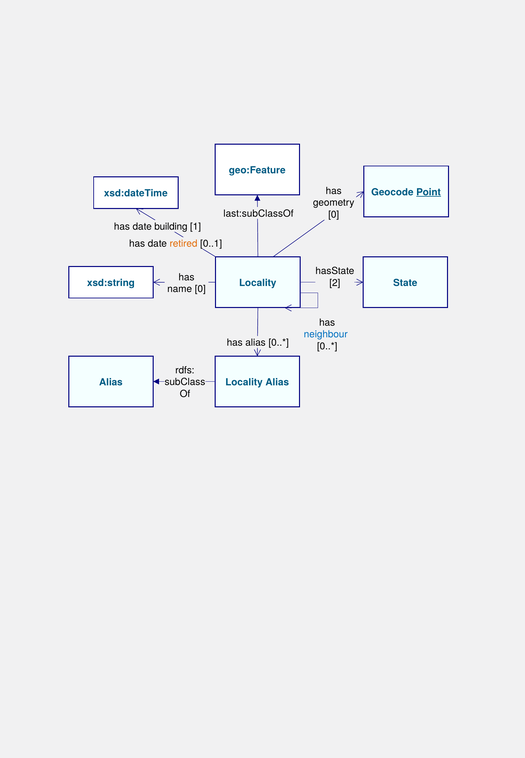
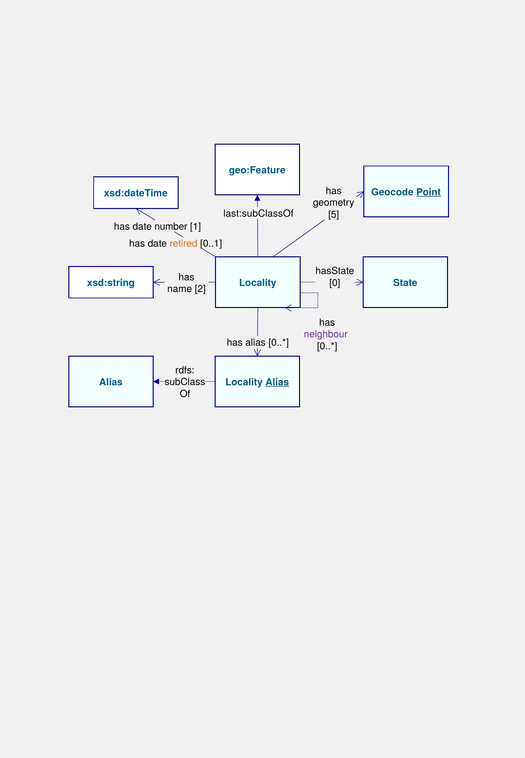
0 at (334, 215): 0 -> 5
building: building -> number
2: 2 -> 0
name 0: 0 -> 2
neighbour colour: blue -> purple
Alias at (277, 382) underline: none -> present
